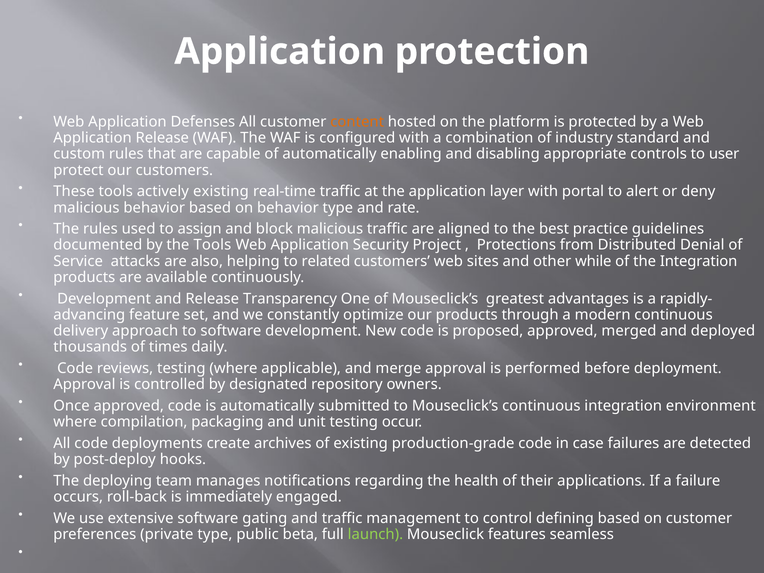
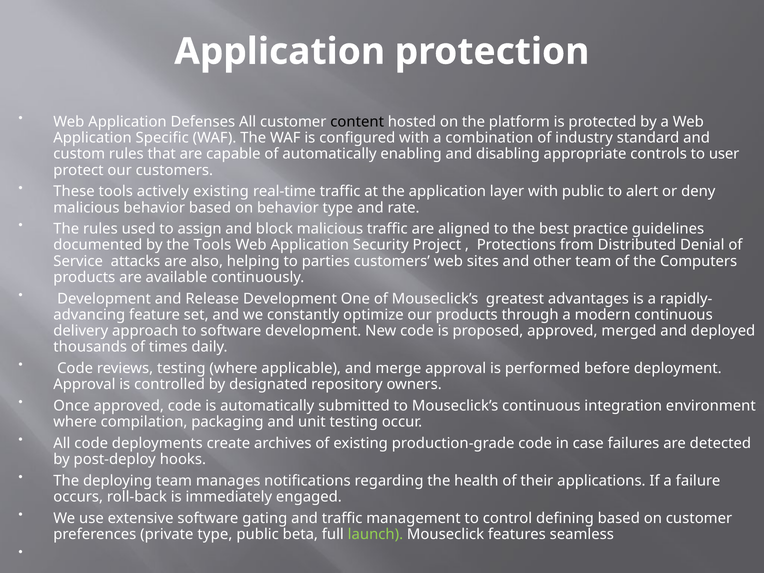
content colour: orange -> black
Application Release: Release -> Specific
with portal: portal -> public
related: related -> parties
other while: while -> team
the Integration: Integration -> Computers
Release Transparency: Transparency -> Development
